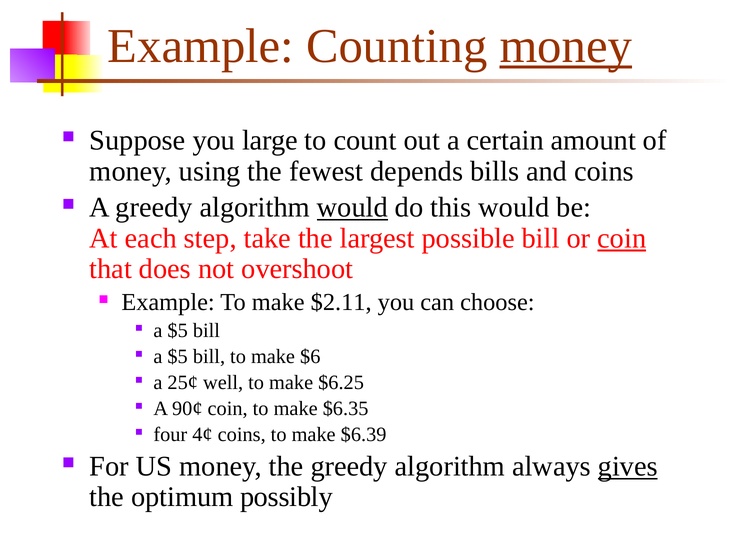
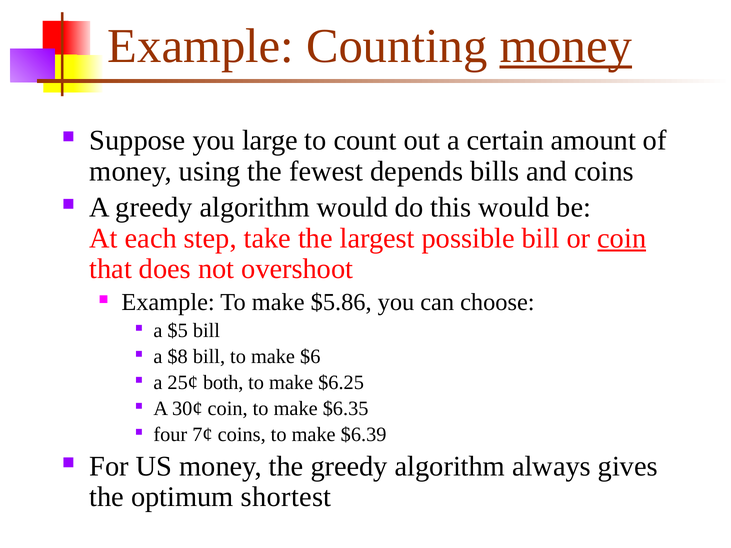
would at (352, 208) underline: present -> none
$2.11: $2.11 -> $5.86
$5 at (178, 357): $5 -> $8
well: well -> both
90¢: 90¢ -> 30¢
4¢: 4¢ -> 7¢
gives underline: present -> none
possibly: possibly -> shortest
